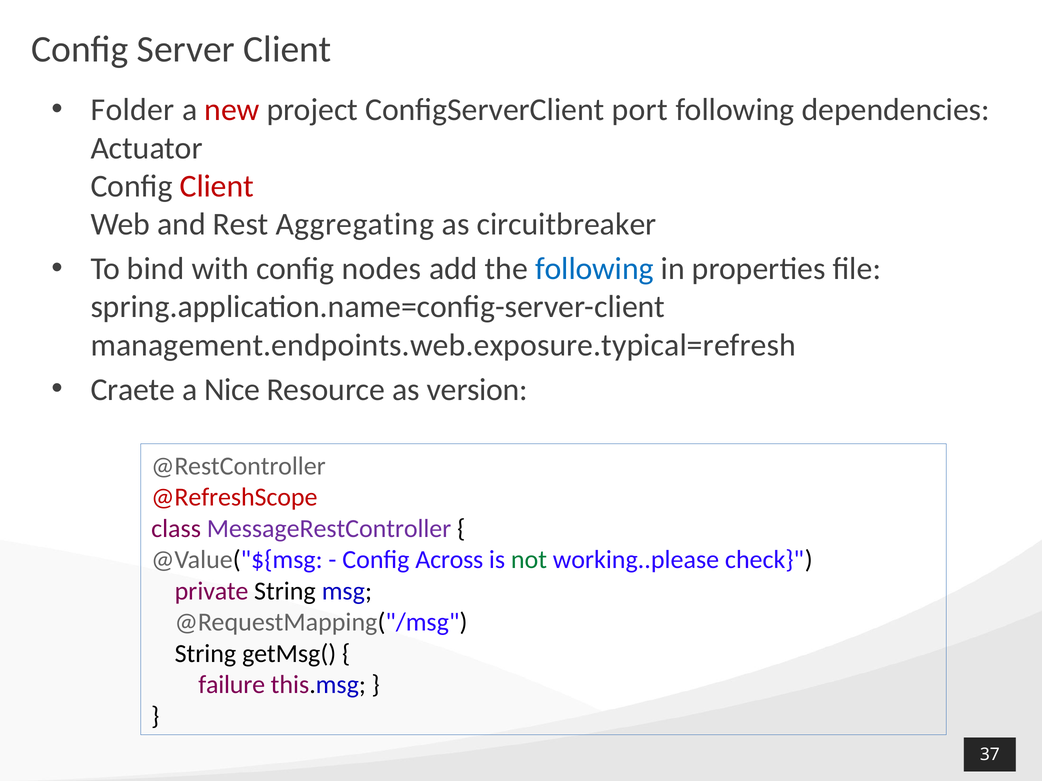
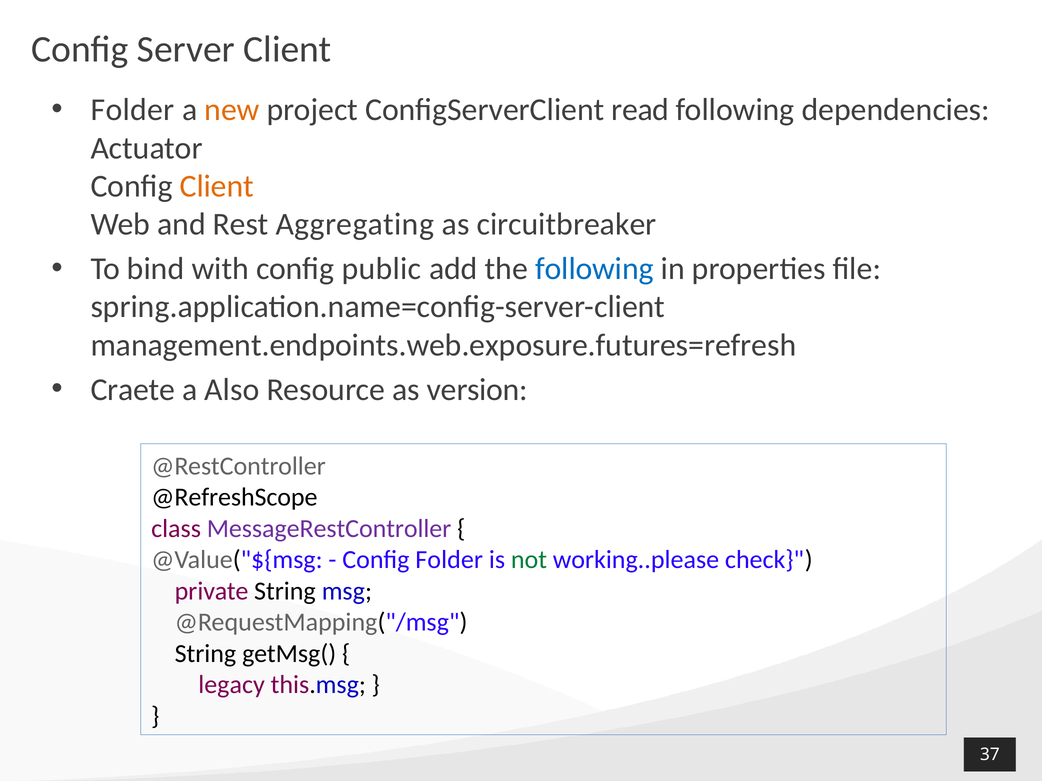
new colour: red -> orange
port: port -> read
Client at (217, 186) colour: red -> orange
nodes: nodes -> public
management.endpoints.web.exposure.typical=refresh: management.endpoints.web.exposure.typical=refresh -> management.endpoints.web.exposure.futures=refresh
Nice: Nice -> Also
@RefreshScope colour: red -> black
Config Across: Across -> Folder
failure: failure -> legacy
